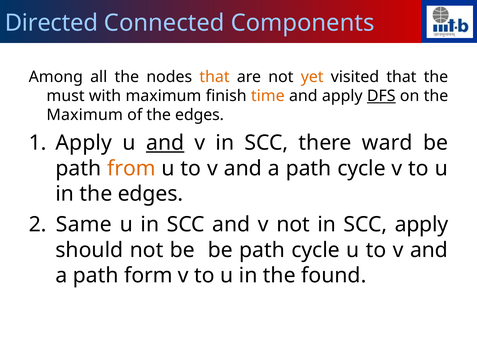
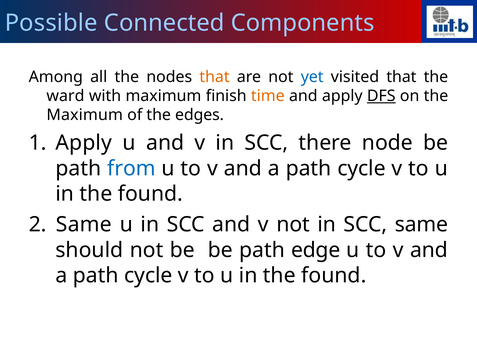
Directed: Directed -> Possible
yet colour: orange -> blue
must: must -> ward
and at (165, 143) underline: present -> none
ward: ward -> node
from colour: orange -> blue
edges at (150, 194): edges -> found
SCC apply: apply -> same
be path cycle: cycle -> edge
form at (148, 275): form -> cycle
